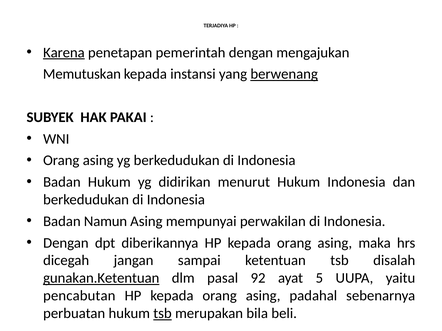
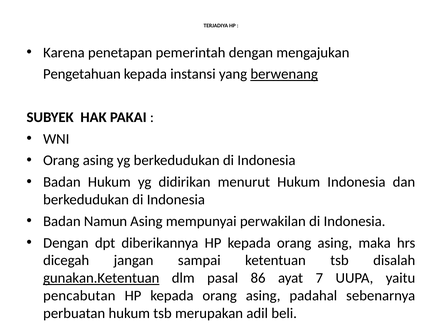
Karena underline: present -> none
Memutuskan: Memutuskan -> Pengetahuan
92: 92 -> 86
5: 5 -> 7
tsb at (163, 314) underline: present -> none
bila: bila -> adil
